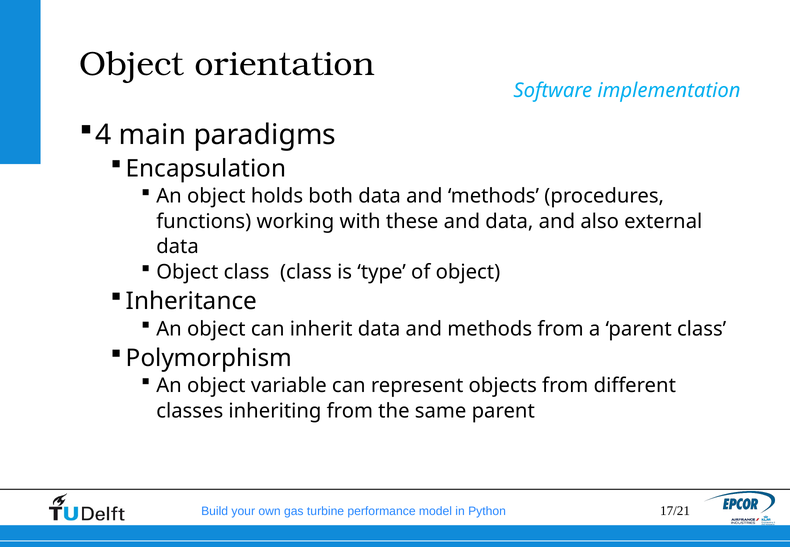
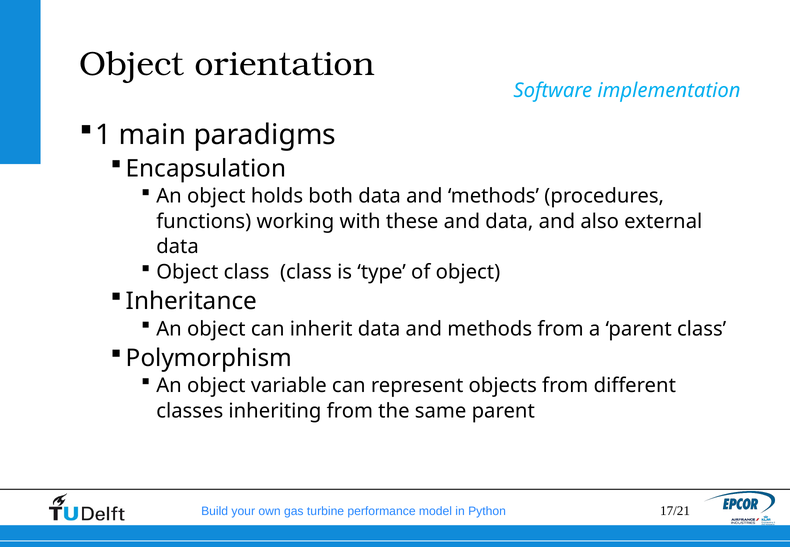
4: 4 -> 1
